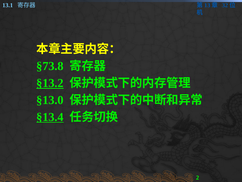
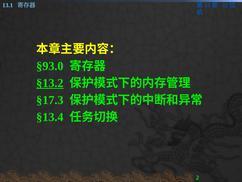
§73.8: §73.8 -> §93.0
§13.0: §13.0 -> §17.3
§13.4 underline: present -> none
